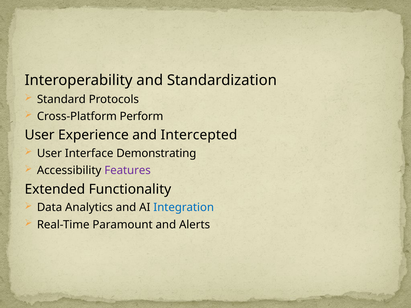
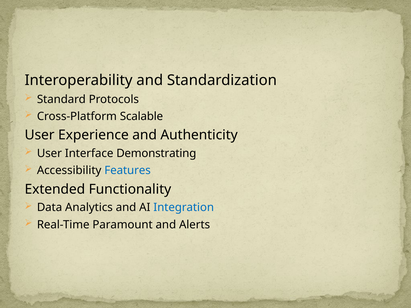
Perform: Perform -> Scalable
Intercepted: Intercepted -> Authenticity
Features colour: purple -> blue
